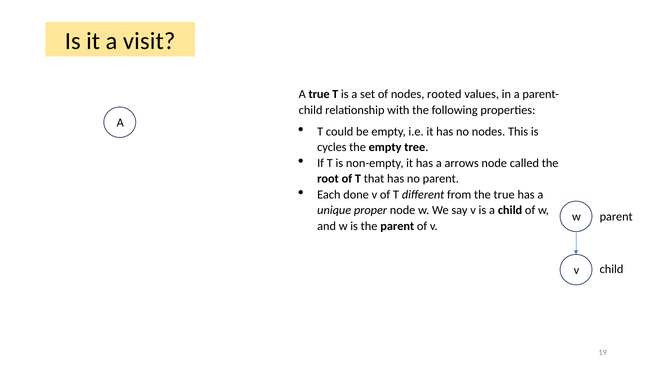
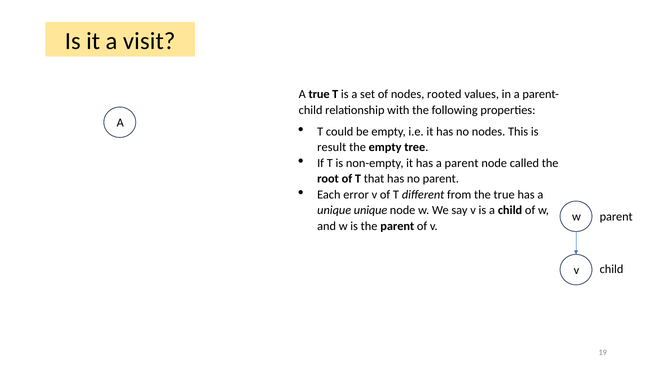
cycles: cycles -> result
a arrows: arrows -> parent
done: done -> error
unique proper: proper -> unique
